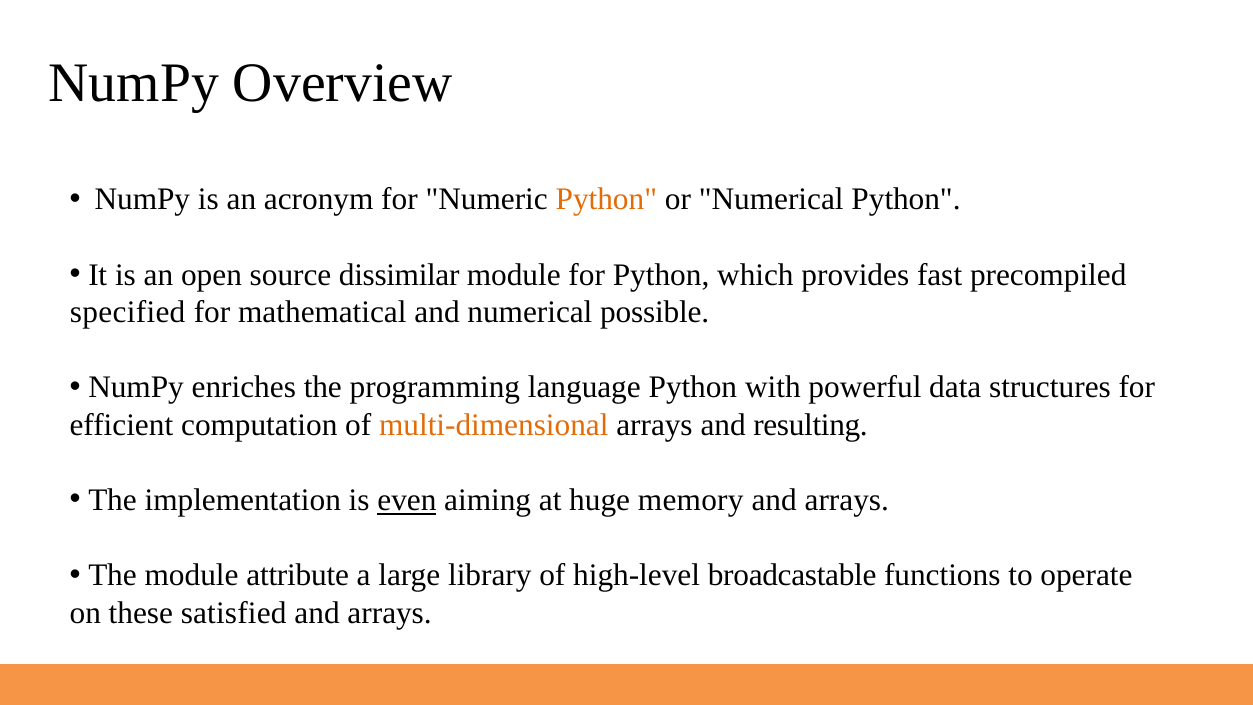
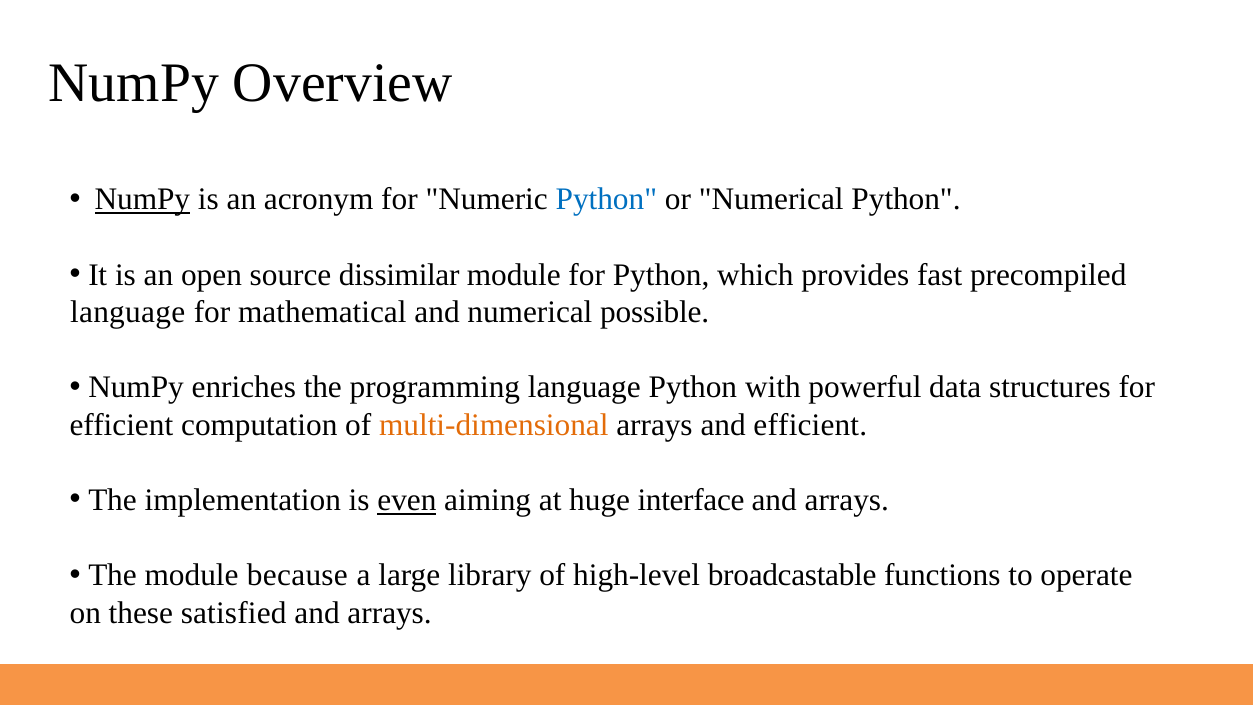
NumPy at (142, 199) underline: none -> present
Python at (606, 199) colour: orange -> blue
specified at (128, 312): specified -> language
and resulting: resulting -> efficient
memory: memory -> interface
attribute: attribute -> because
